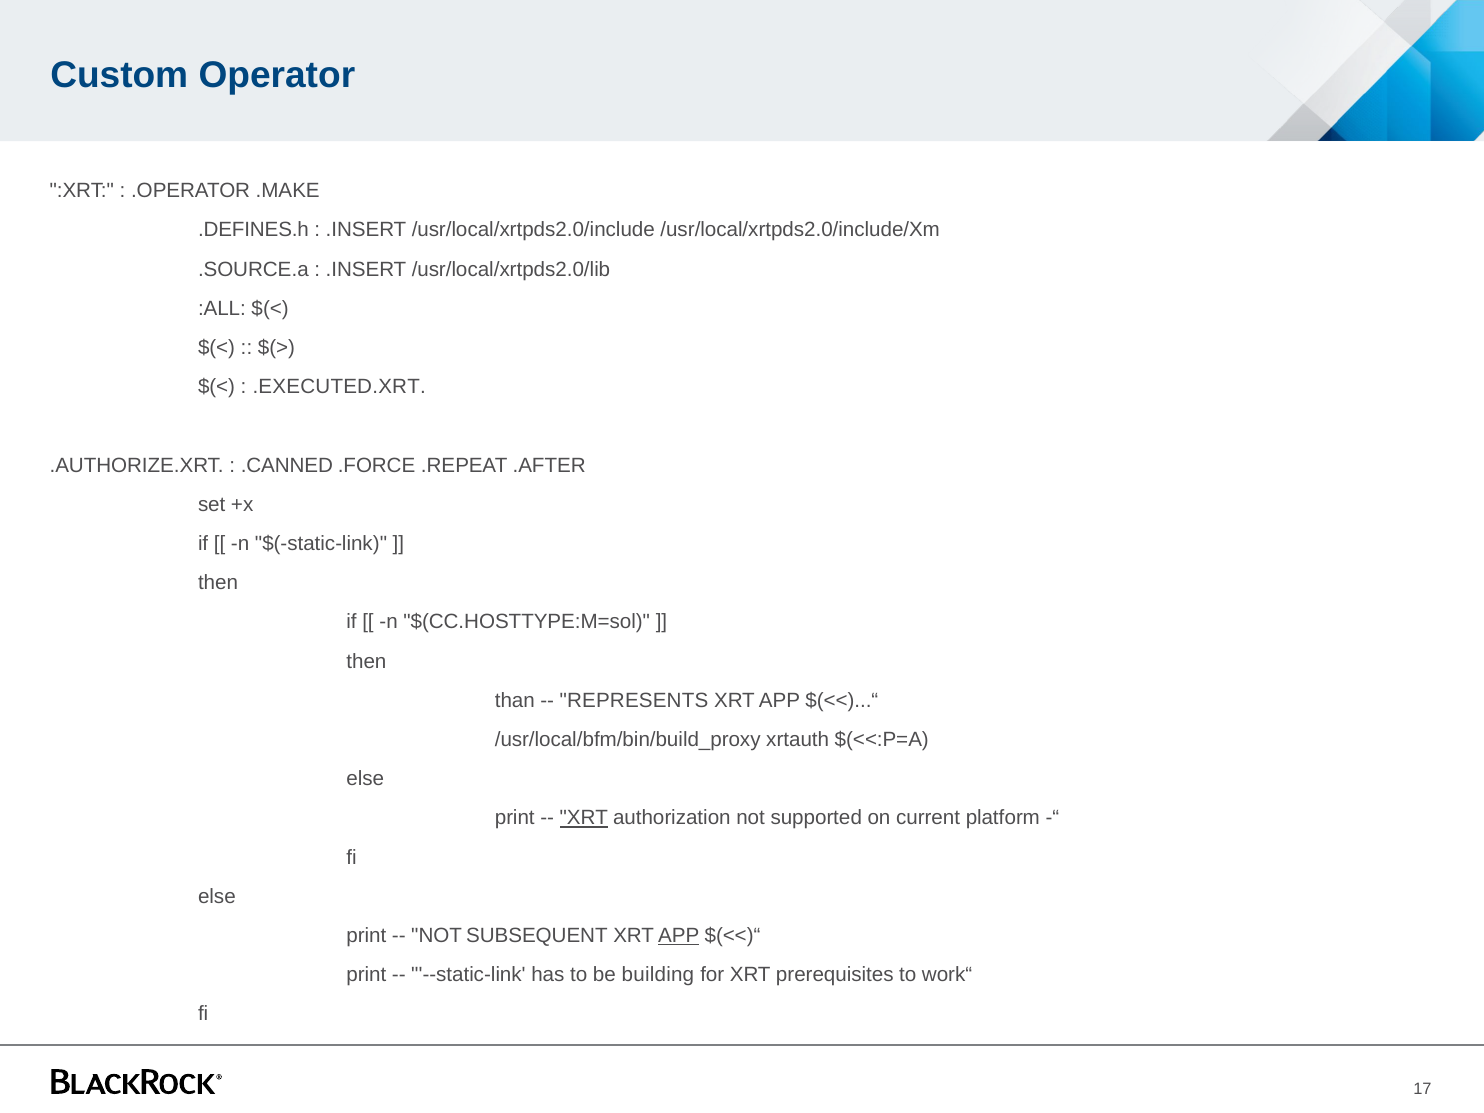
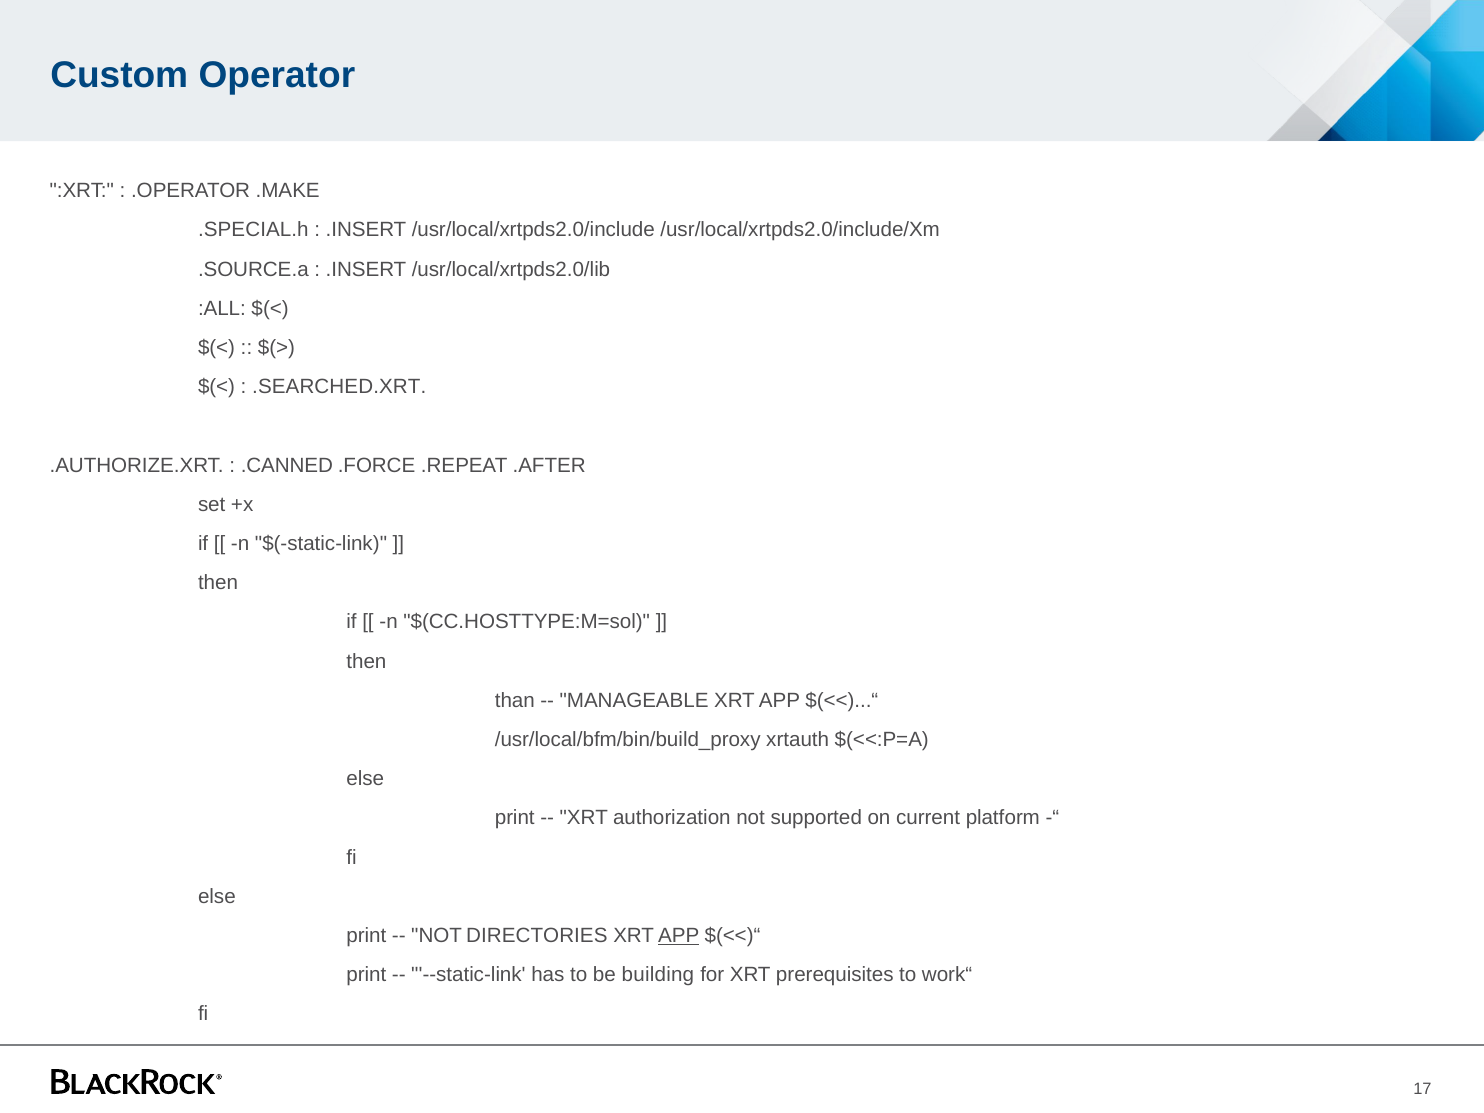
.DEFINES.h: .DEFINES.h -> .SPECIAL.h
.EXECUTED.XRT: .EXECUTED.XRT -> .SEARCHED.XRT
REPRESENTS: REPRESENTS -> MANAGEABLE
XRT at (584, 818) underline: present -> none
SUBSEQUENT: SUBSEQUENT -> DIRECTORIES
